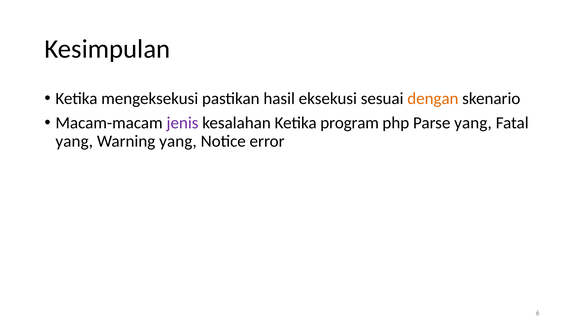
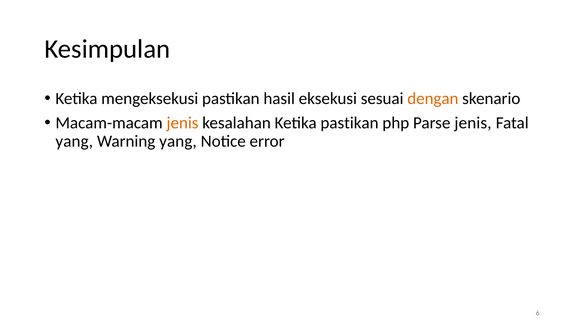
jenis at (182, 123) colour: purple -> orange
Ketika program: program -> pastikan
Parse yang: yang -> jenis
